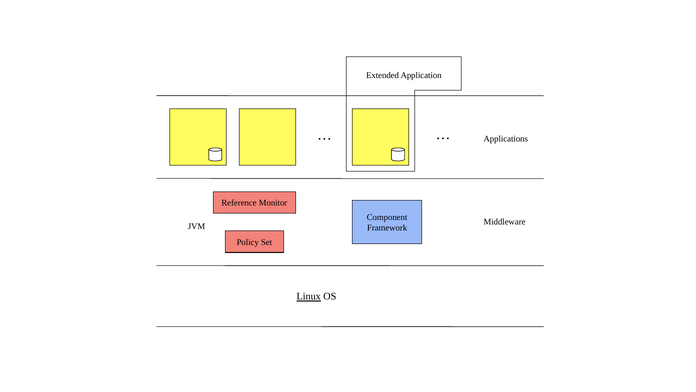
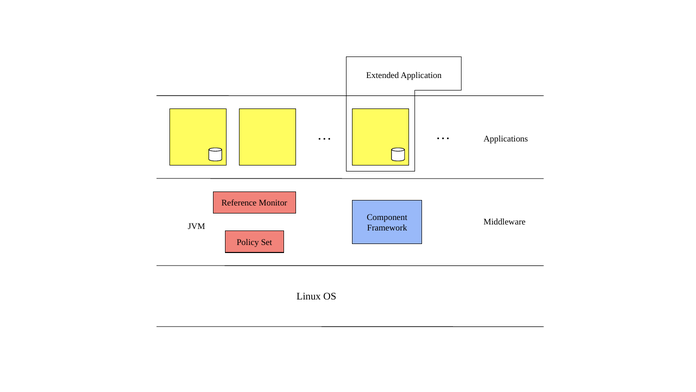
Linux underline: present -> none
